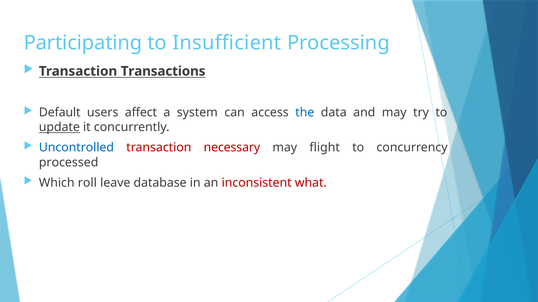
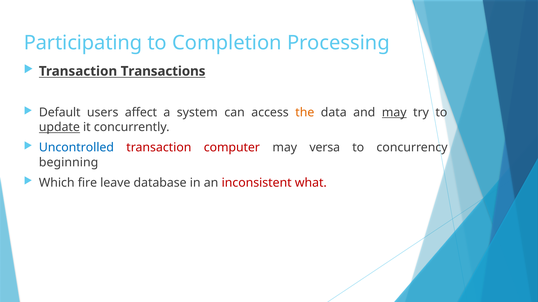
Insufficient: Insufficient -> Completion
the colour: blue -> orange
may at (394, 113) underline: none -> present
necessary: necessary -> computer
flight: flight -> versa
processed: processed -> beginning
roll: roll -> fire
